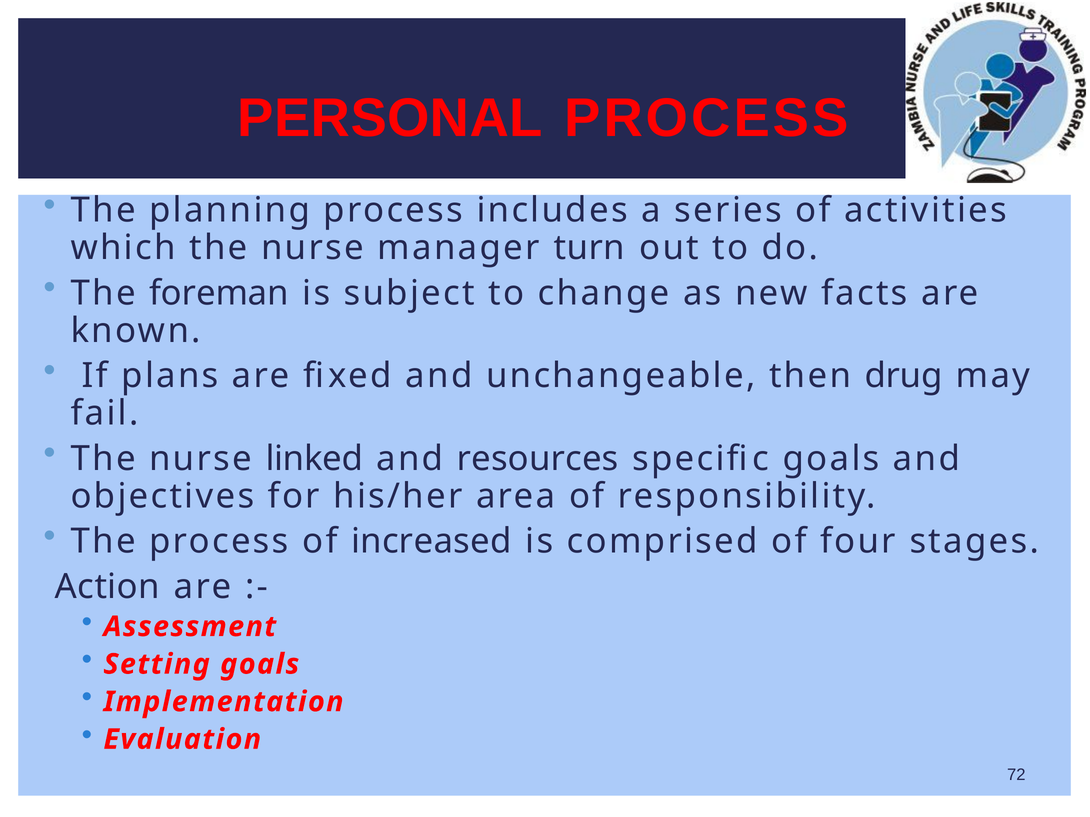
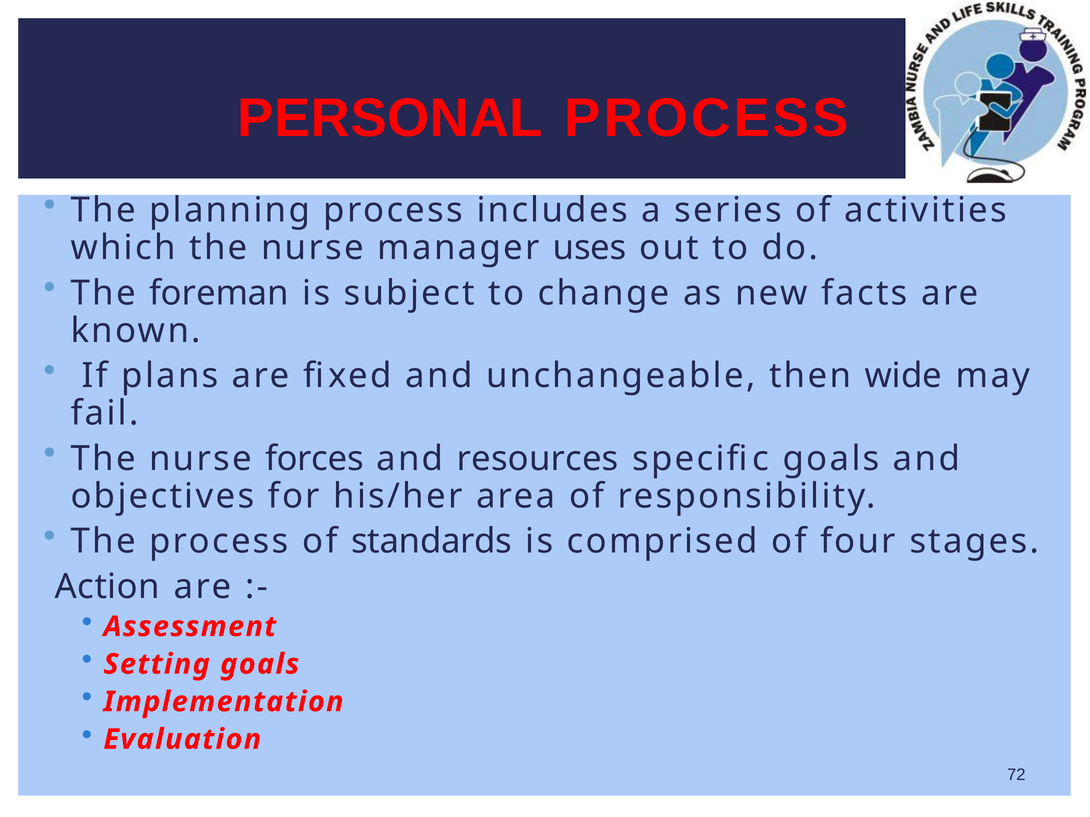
turn: turn -> uses
drug: drug -> wide
linked: linked -> forces
increased: increased -> standards
